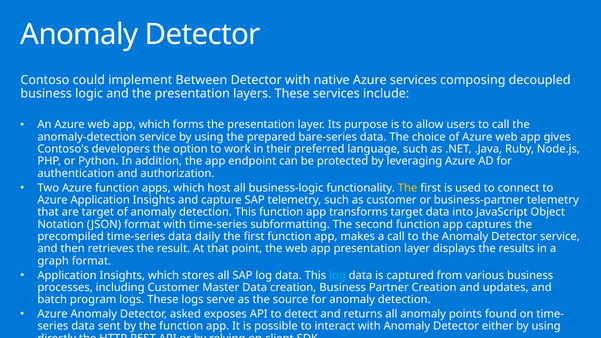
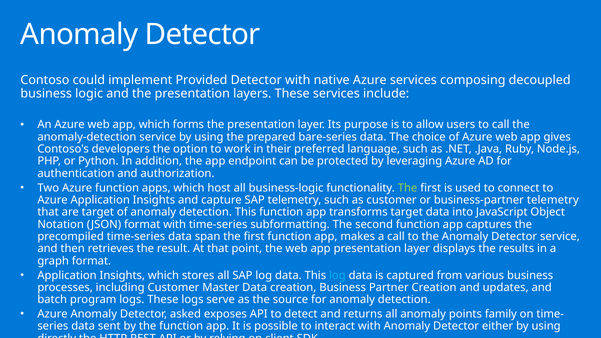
Between: Between -> Provided
The at (408, 188) colour: yellow -> light green
daily: daily -> span
found: found -> family
